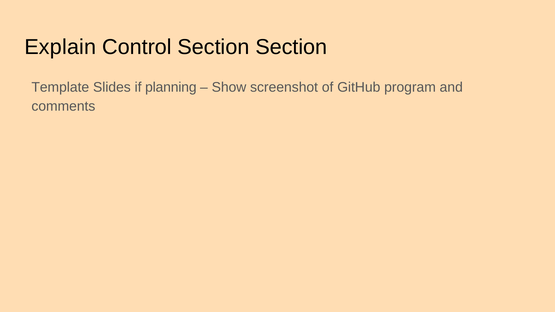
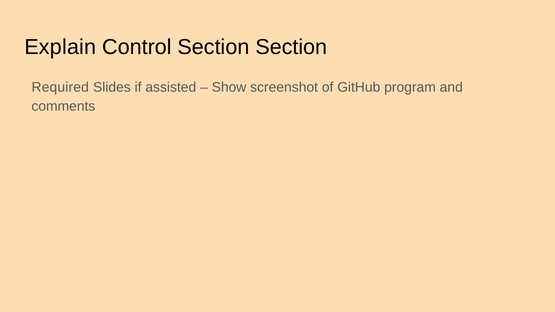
Template: Template -> Required
planning: planning -> assisted
